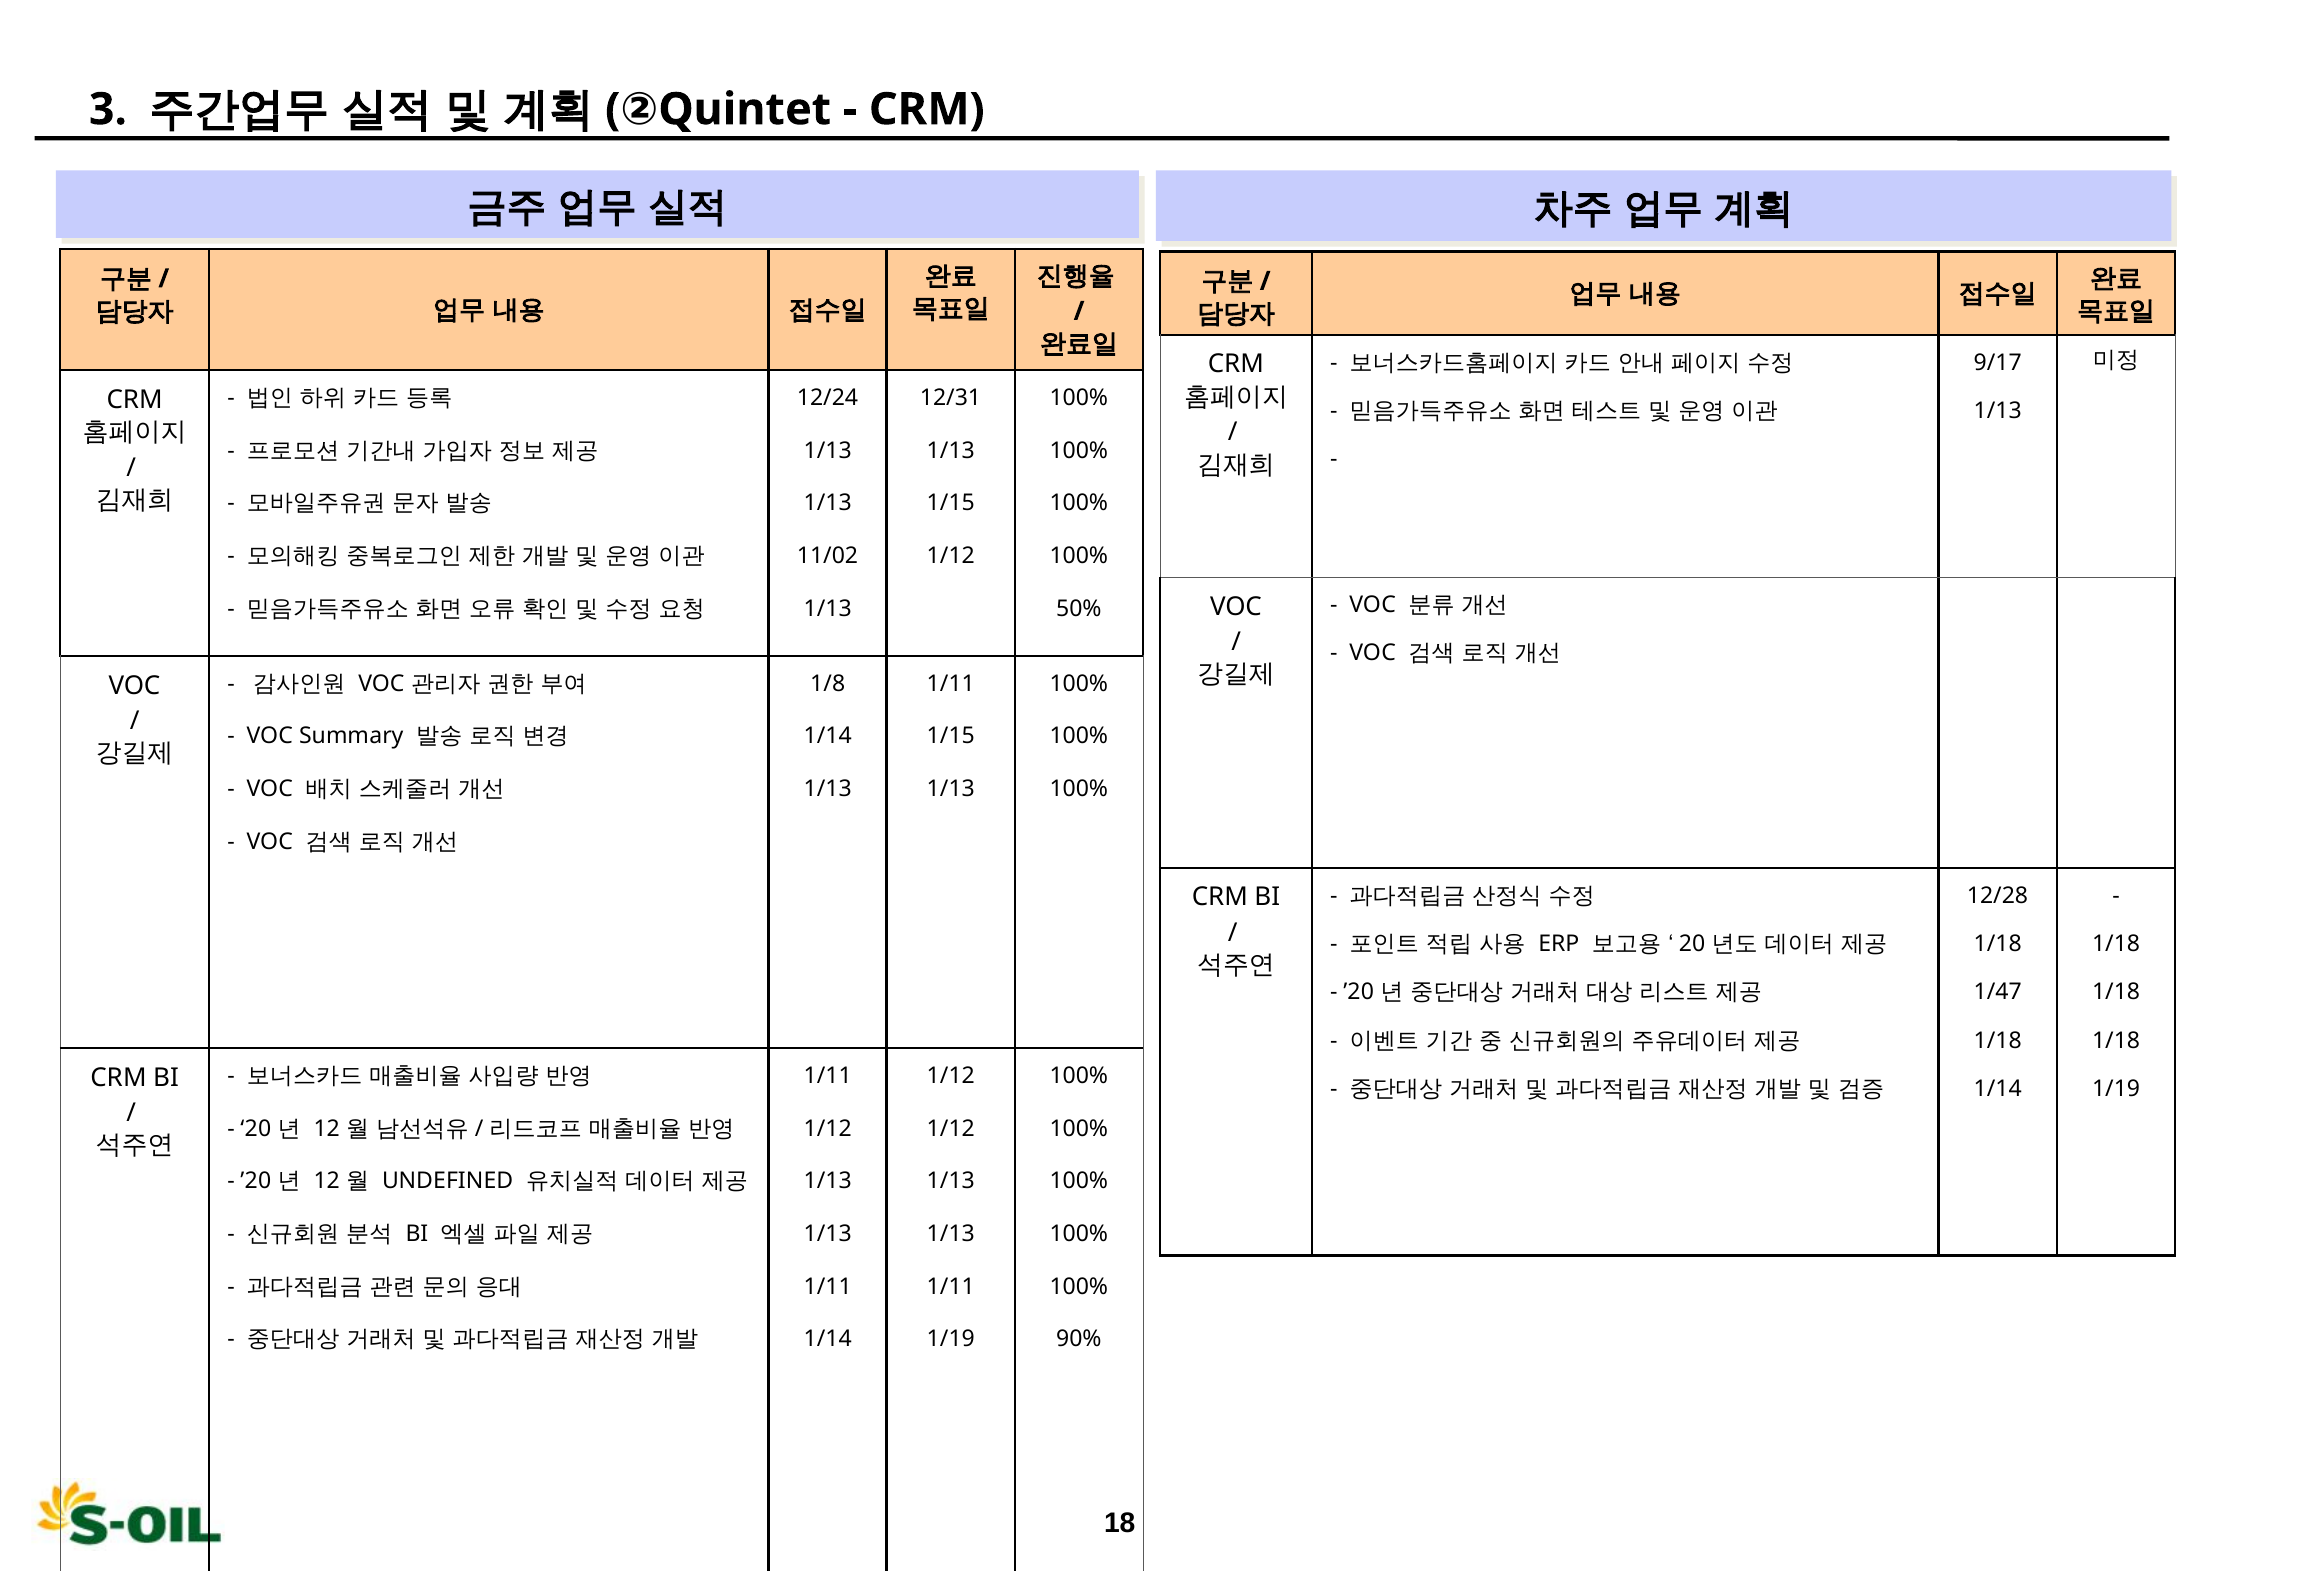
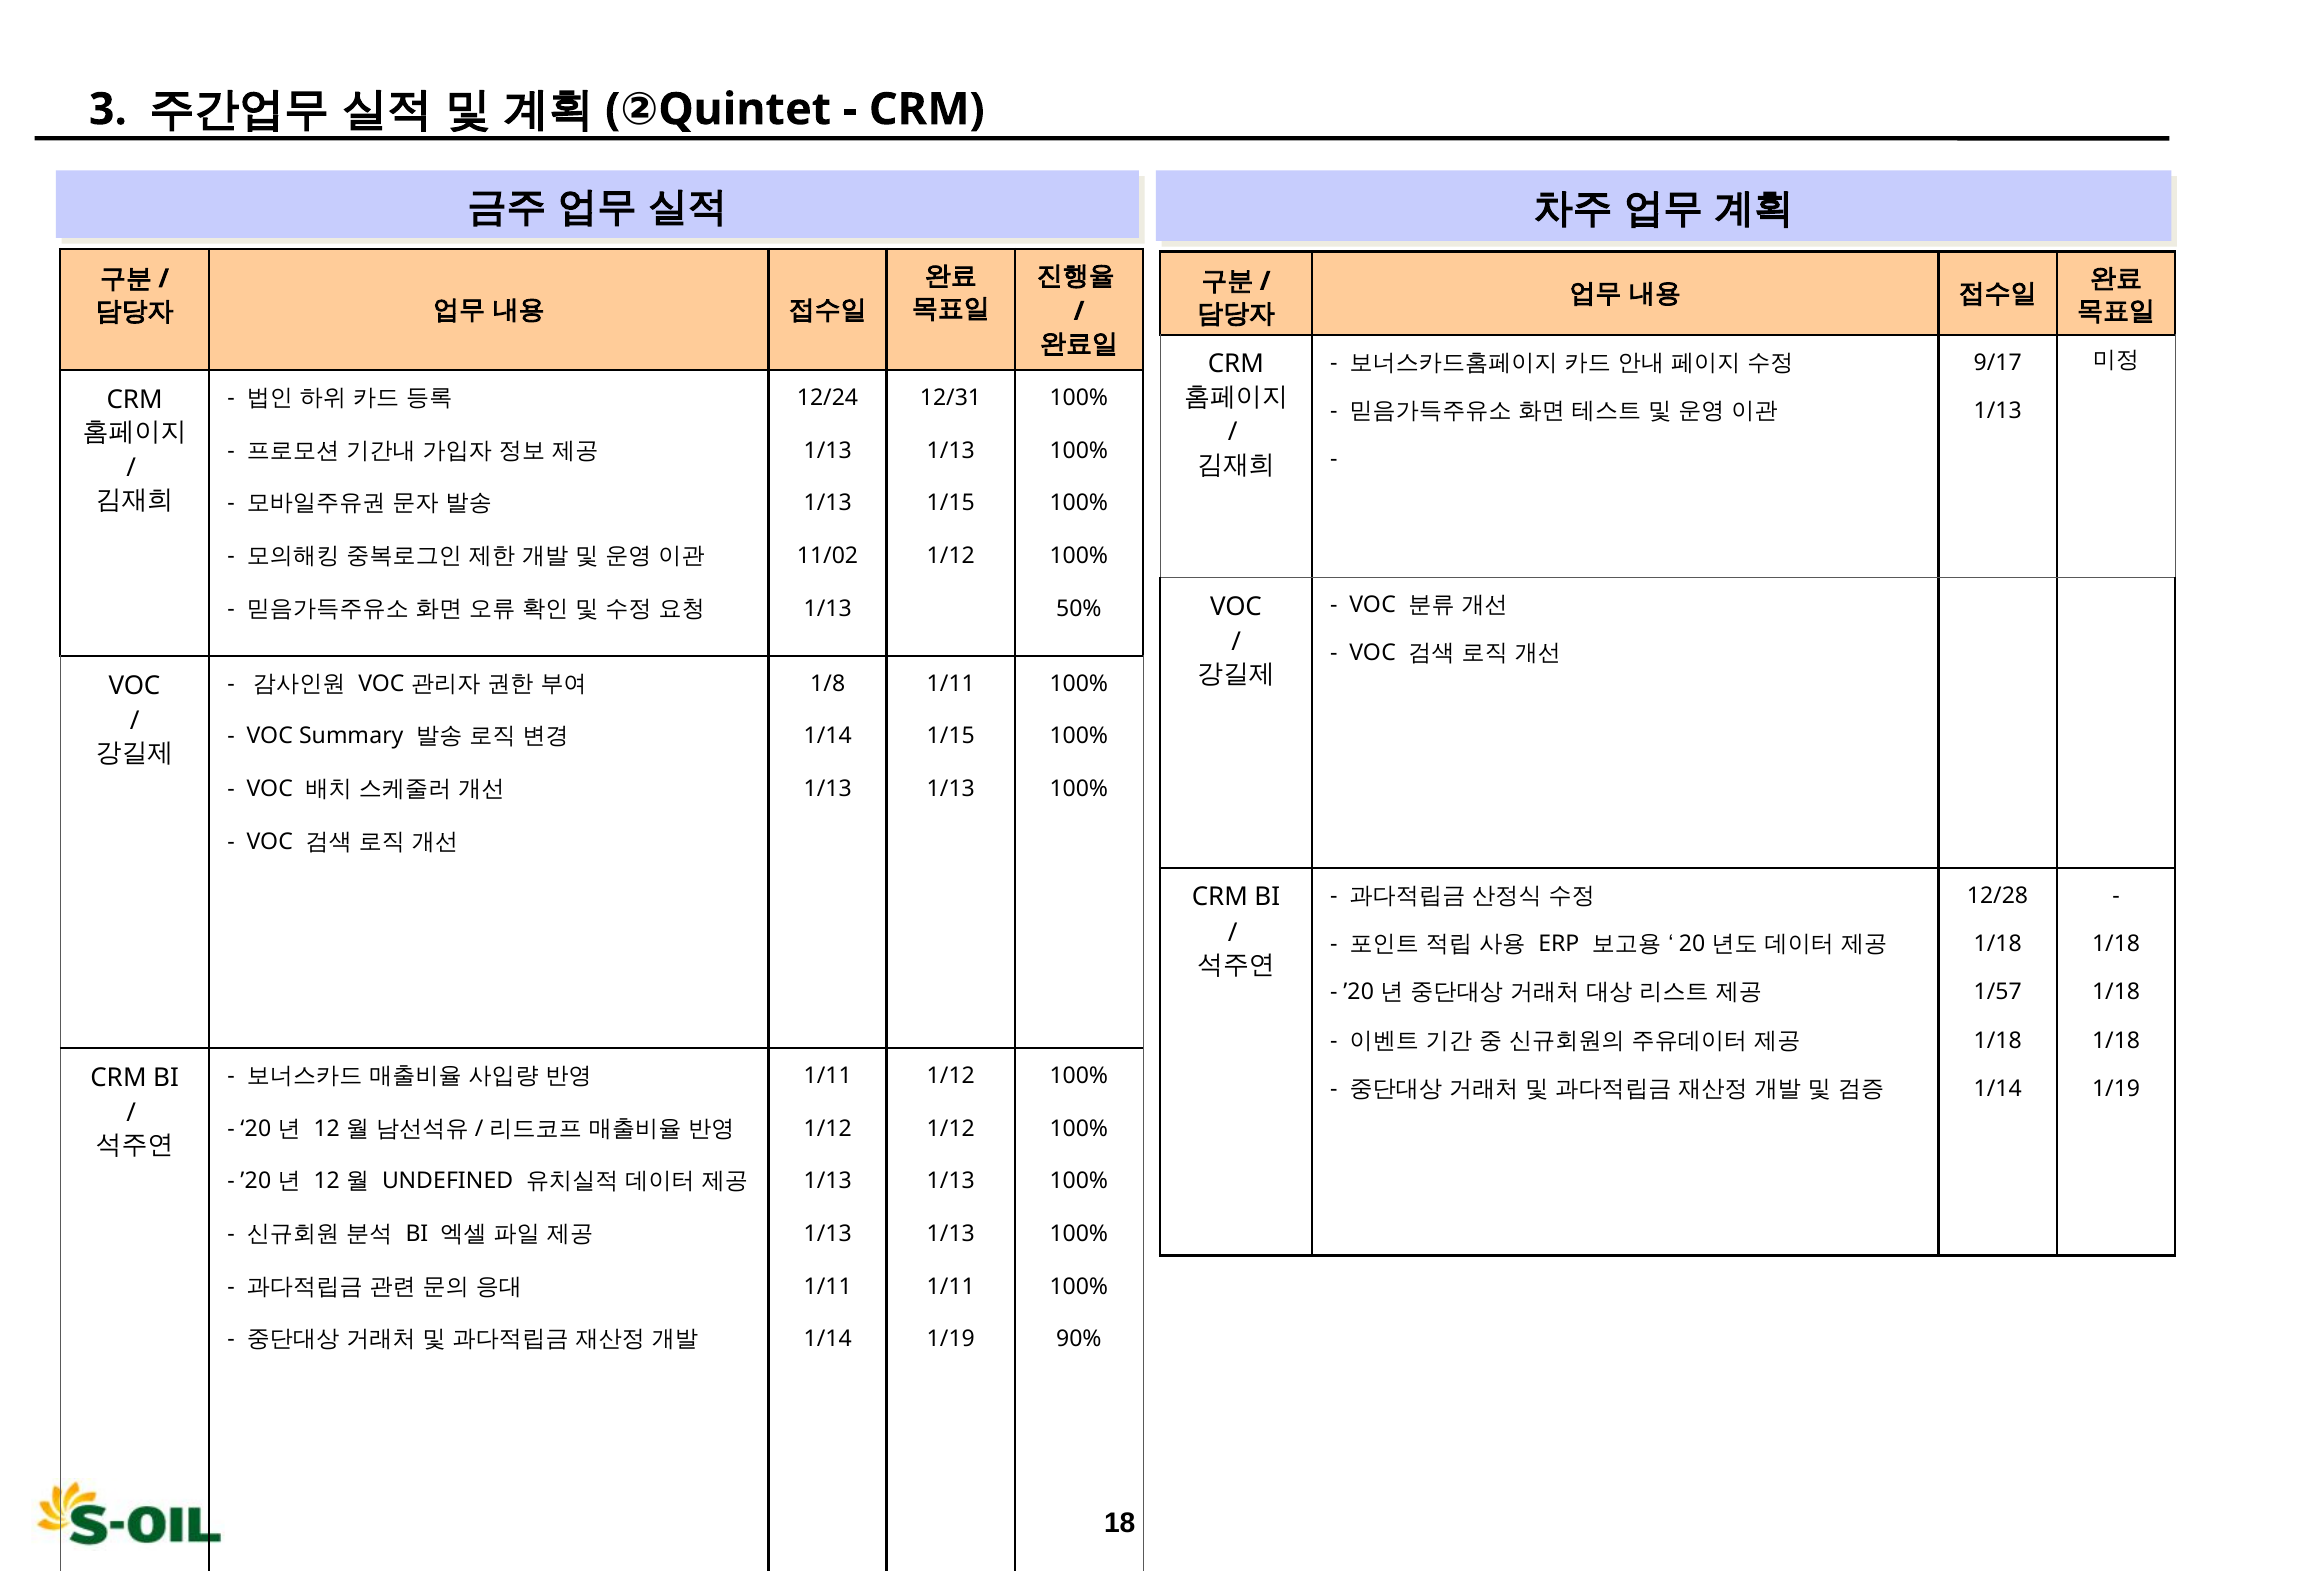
1/47: 1/47 -> 1/57
